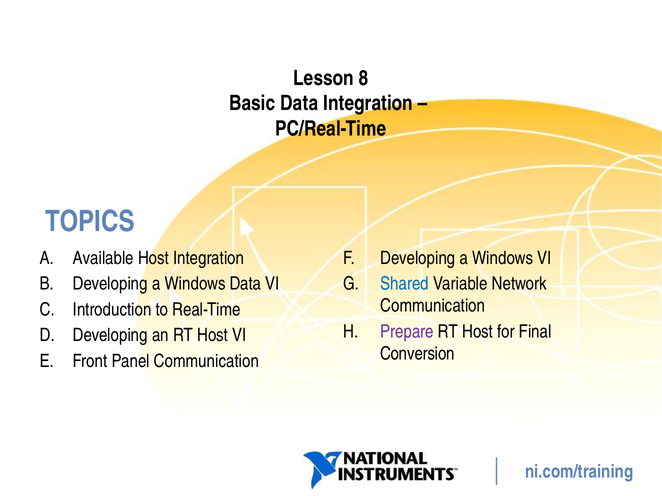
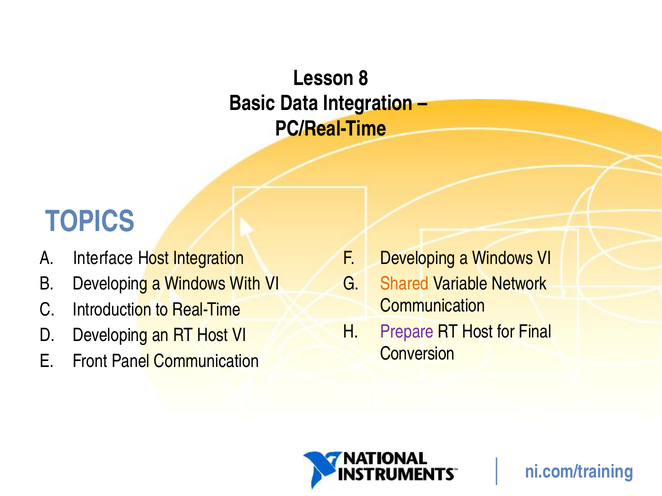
Available: Available -> Interface
Windows Data: Data -> With
Shared colour: blue -> orange
